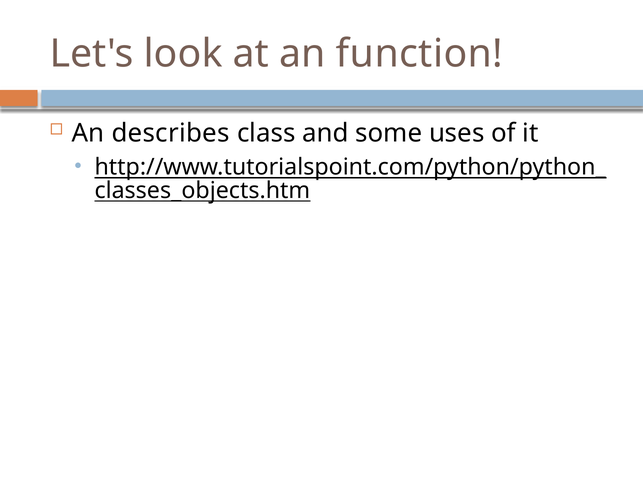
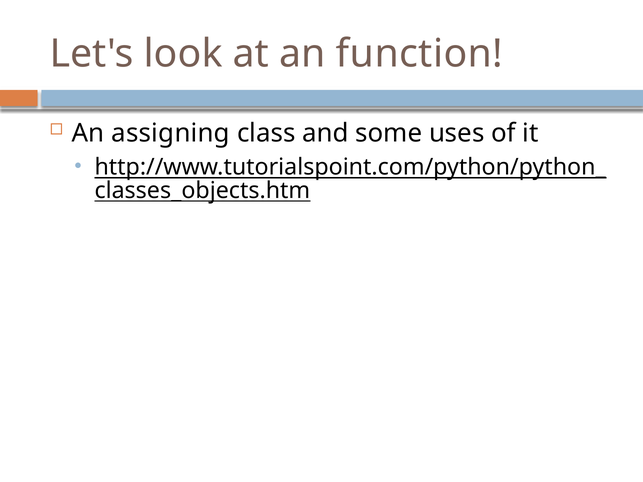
describes: describes -> assigning
